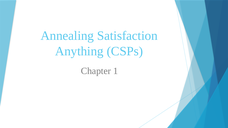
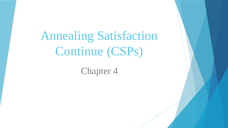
Anything: Anything -> Continue
1: 1 -> 4
